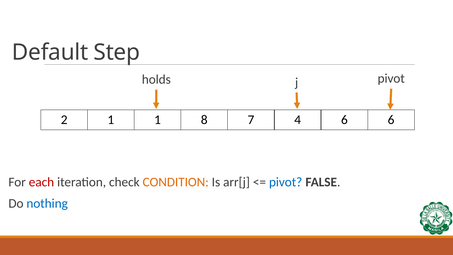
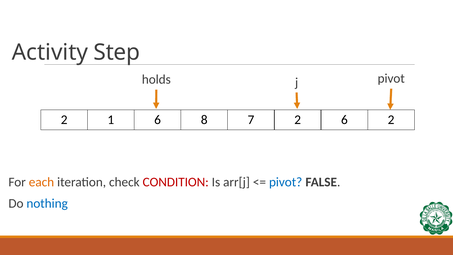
Default: Default -> Activity
1 1: 1 -> 6
7 4: 4 -> 2
6 6: 6 -> 2
each colour: red -> orange
CONDITION colour: orange -> red
